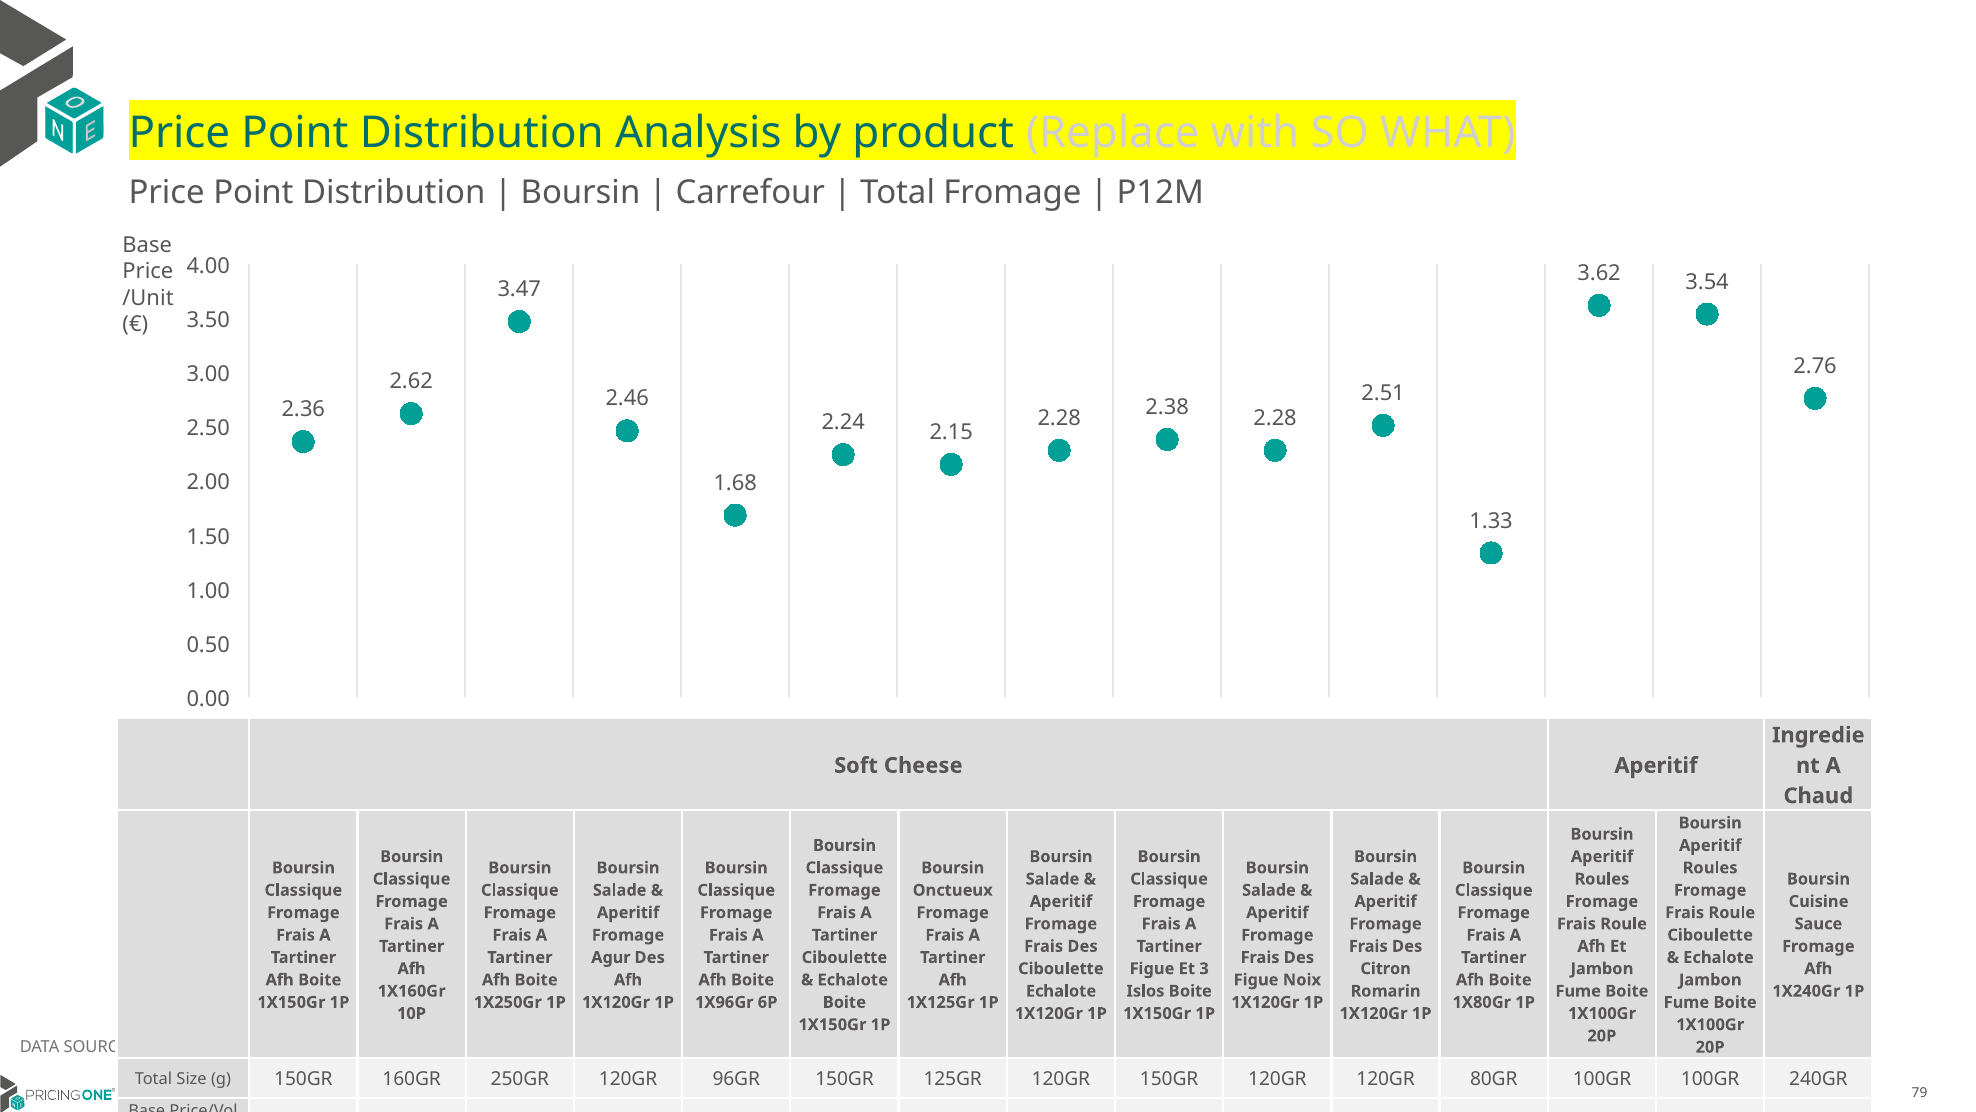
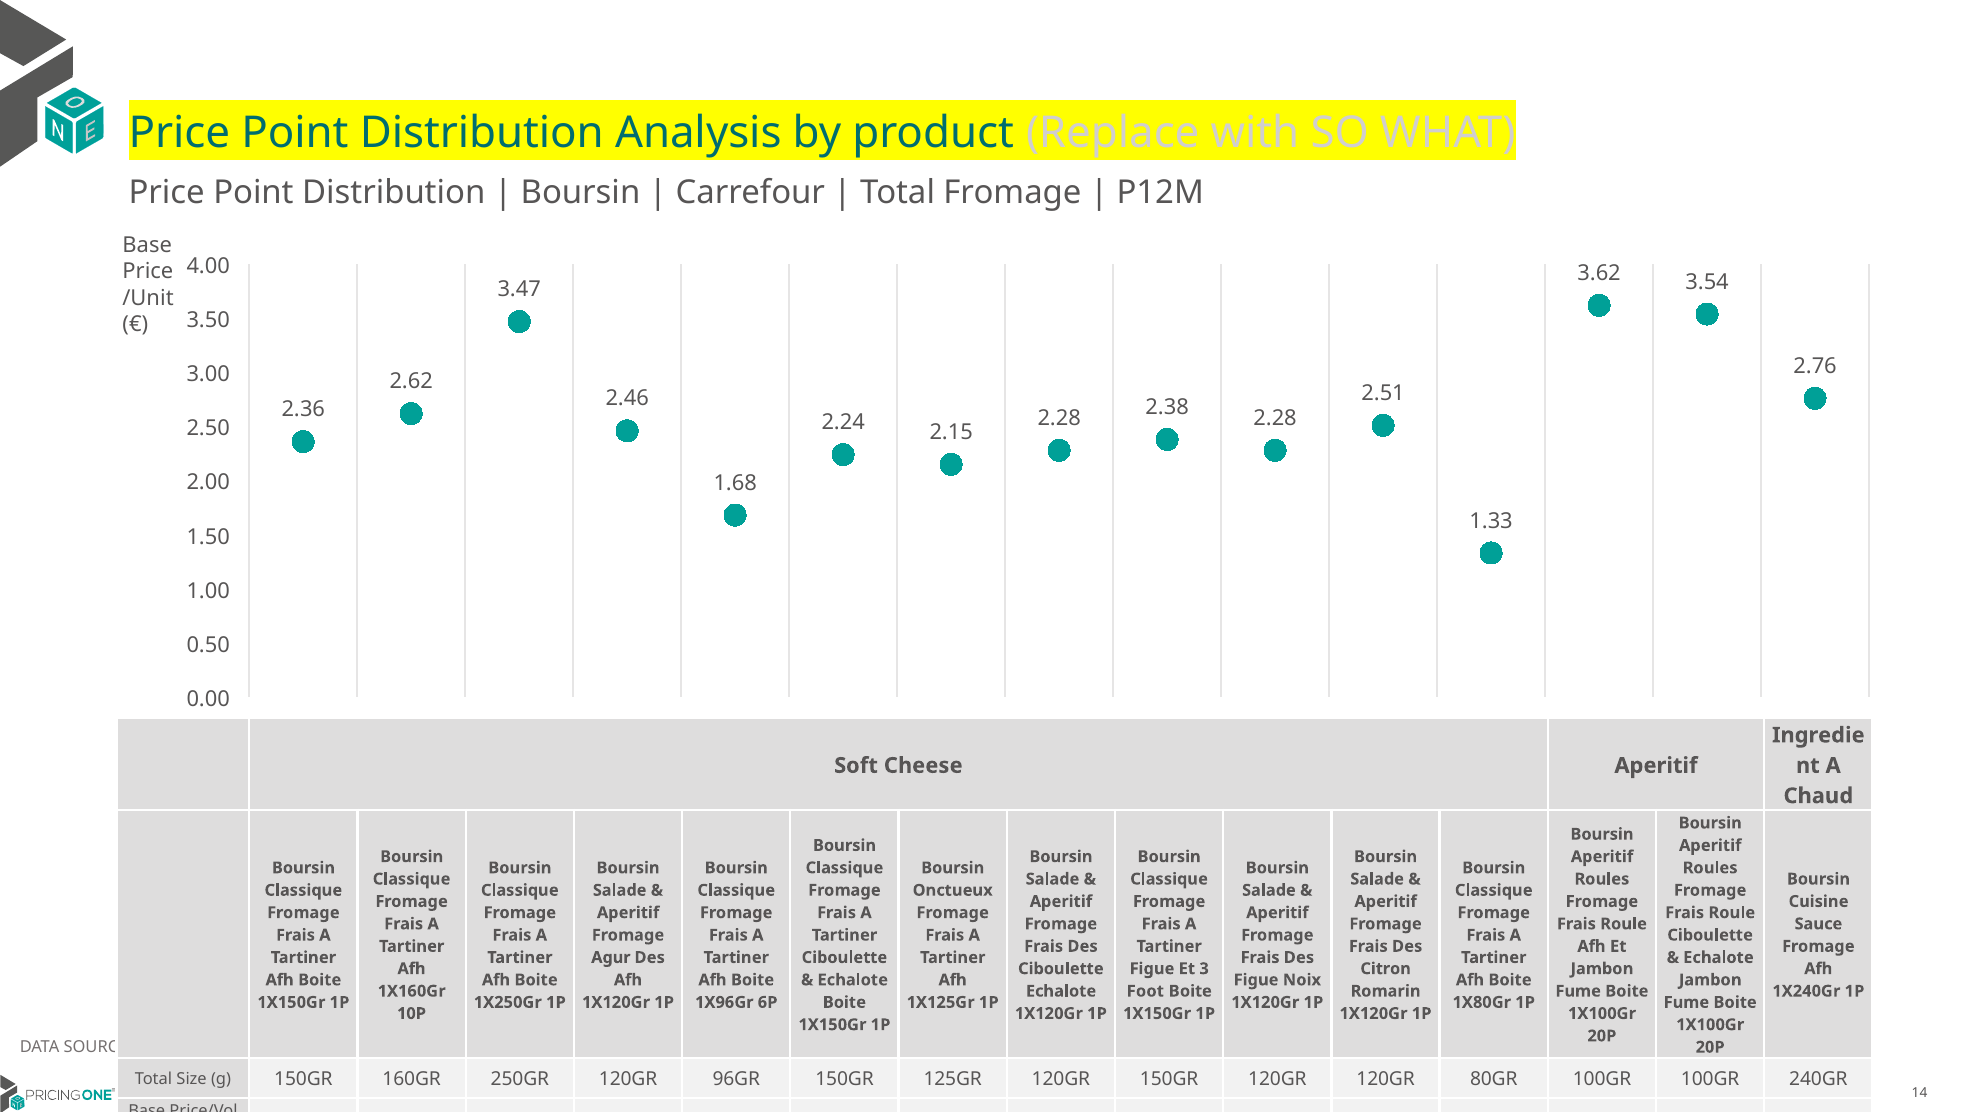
Islos: Islos -> Foot
79: 79 -> 14
